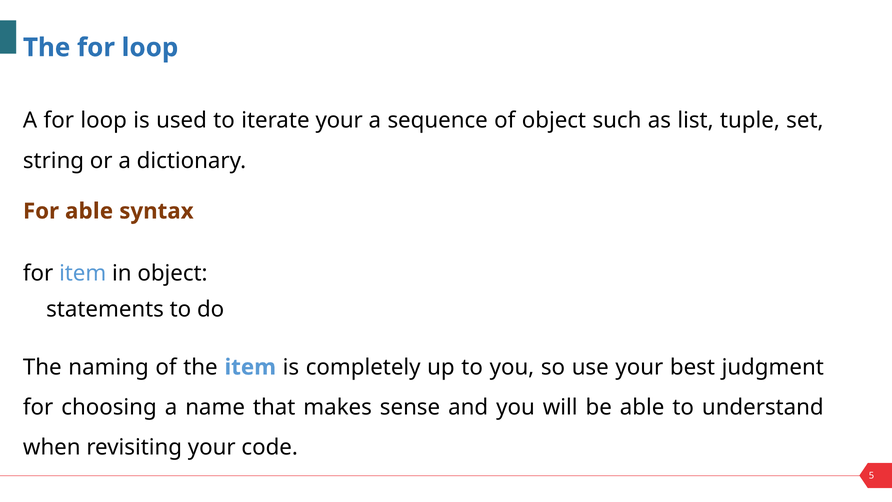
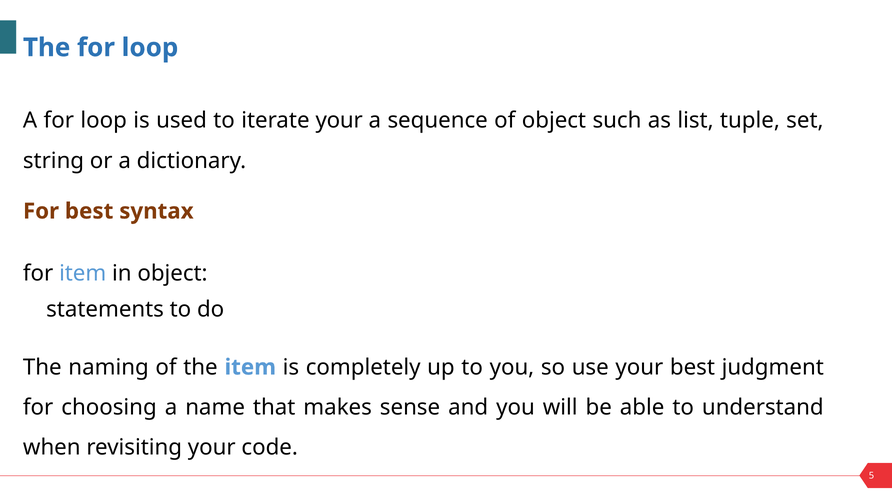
For able: able -> best
